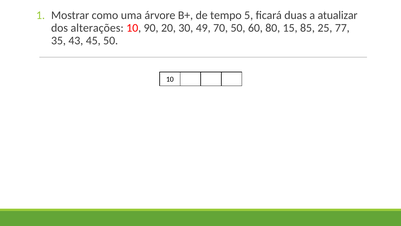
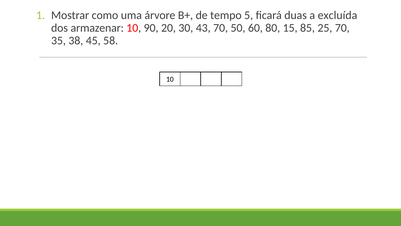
atualizar: atualizar -> excluída
alterações: alterações -> armazenar
49: 49 -> 43
25 77: 77 -> 70
43: 43 -> 38
45 50: 50 -> 58
